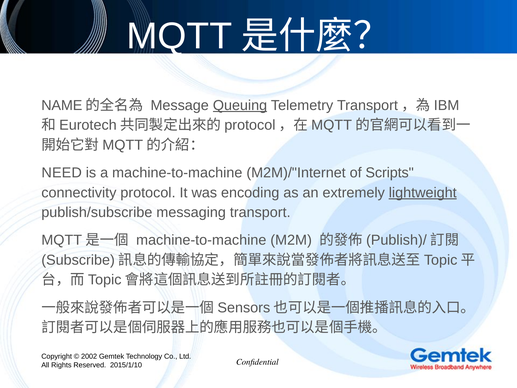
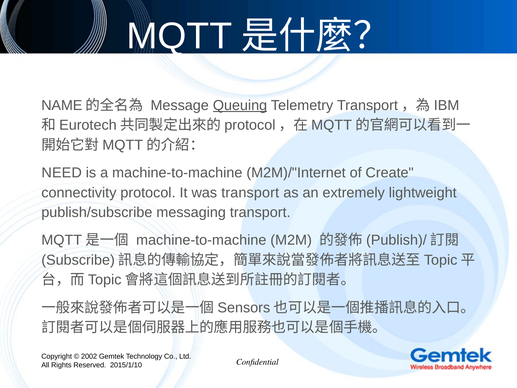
Scripts: Scripts -> Create
was encoding: encoding -> transport
lightweight underline: present -> none
